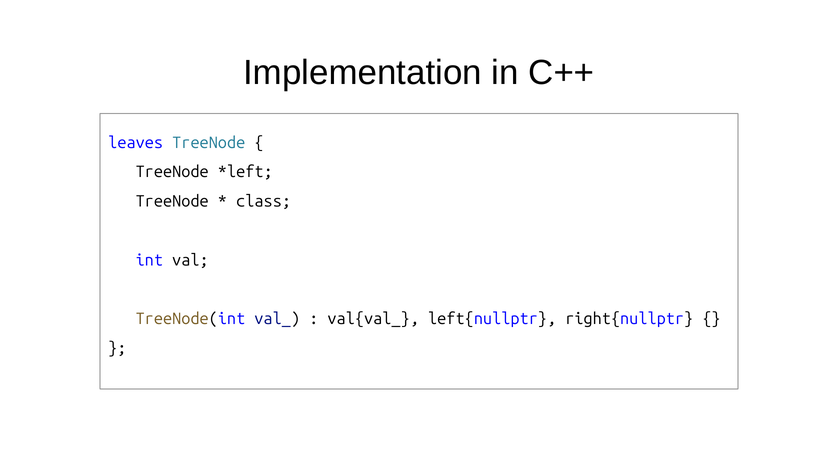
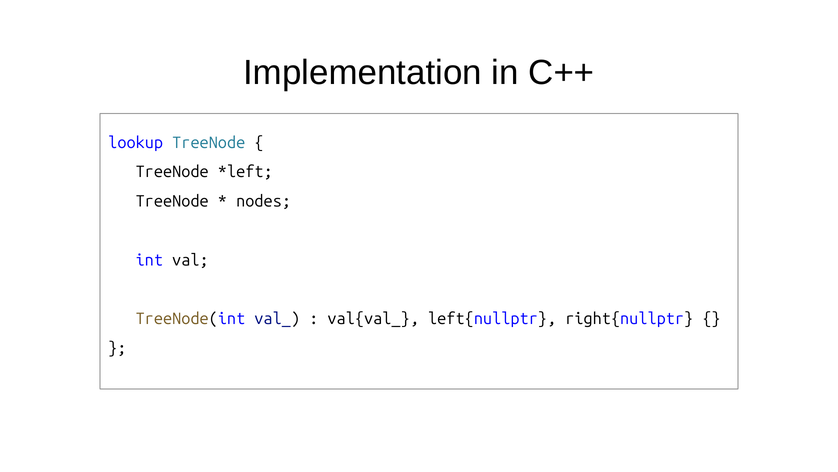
leaves: leaves -> lookup
class: class -> nodes
